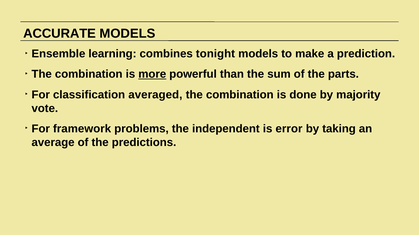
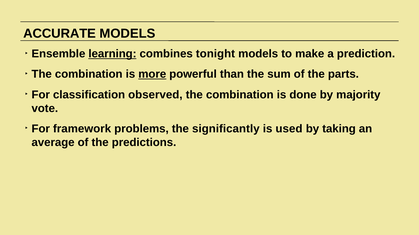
learning underline: none -> present
averaged: averaged -> observed
independent: independent -> significantly
error: error -> used
